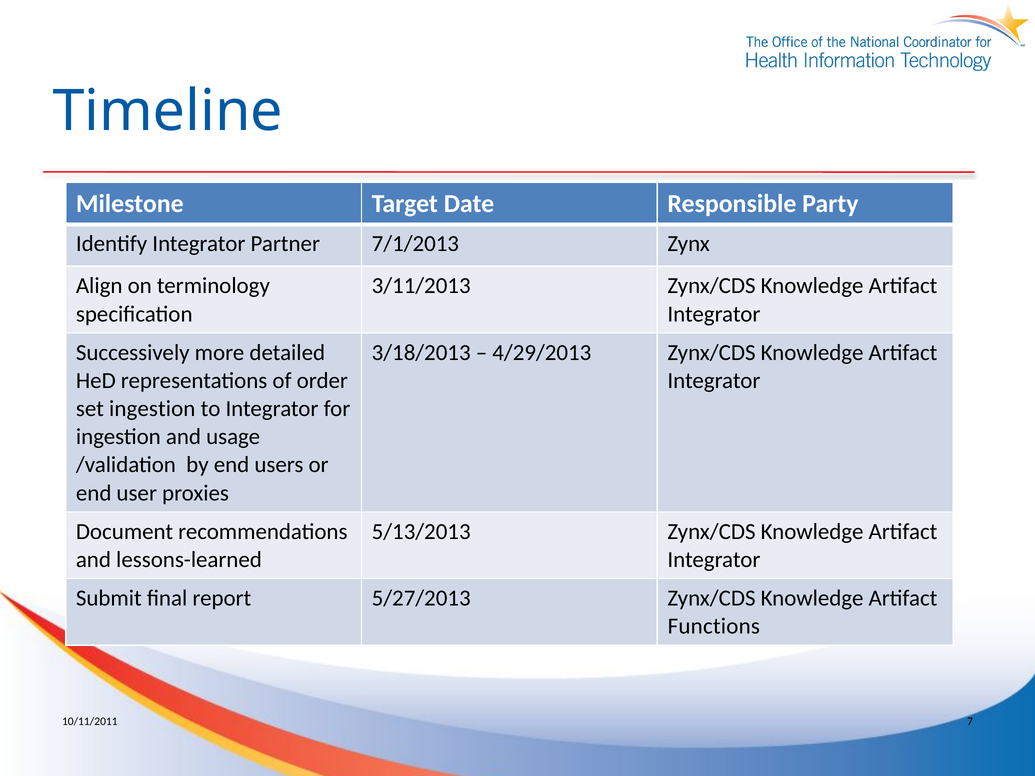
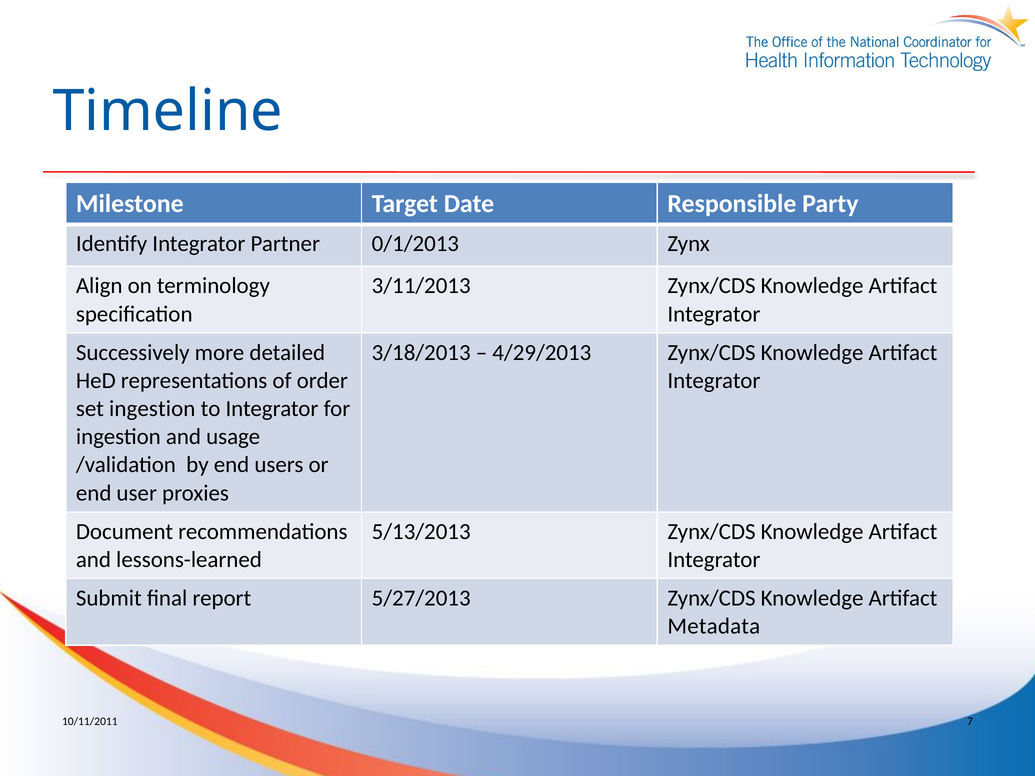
7/1/2013: 7/1/2013 -> 0/1/2013
Functions: Functions -> Metadata
